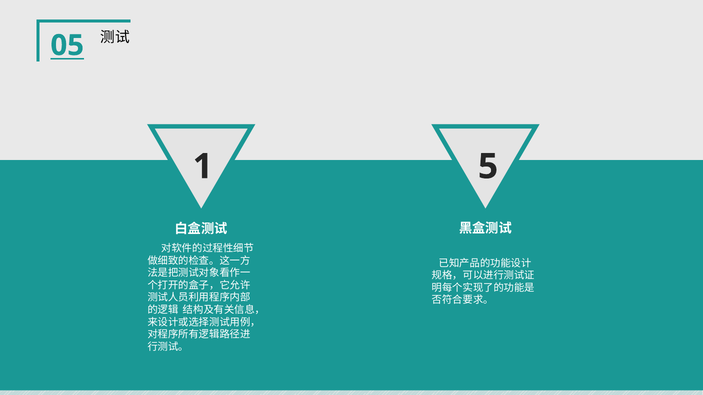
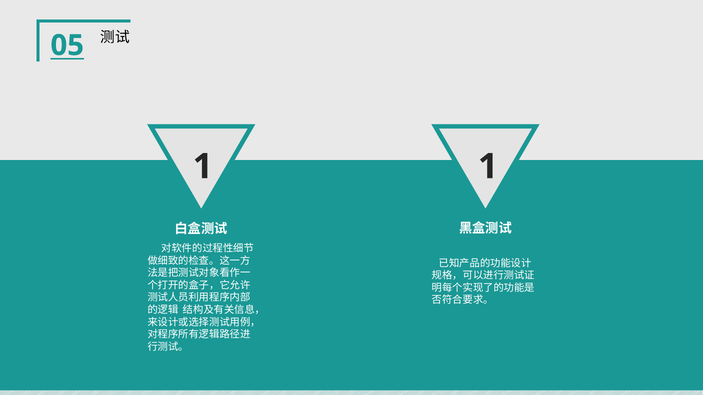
1 5: 5 -> 1
